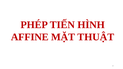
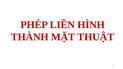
TIẾN: TIẾN -> LIỀN
AFFINE: AFFINE -> THÀNH
